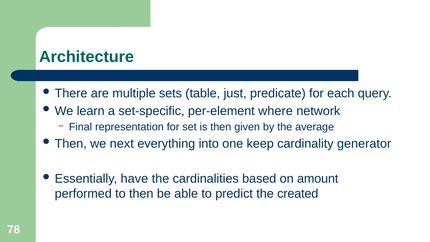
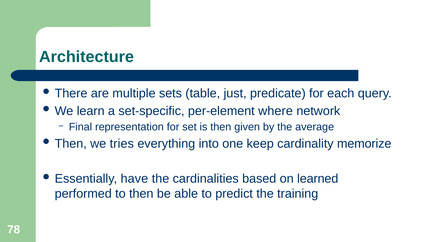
next: next -> tries
generator: generator -> memorize
amount: amount -> learned
created: created -> training
